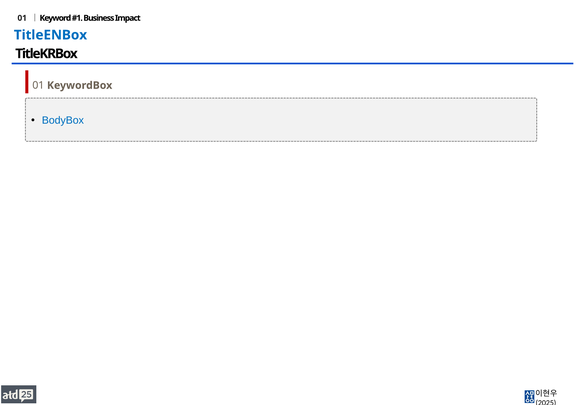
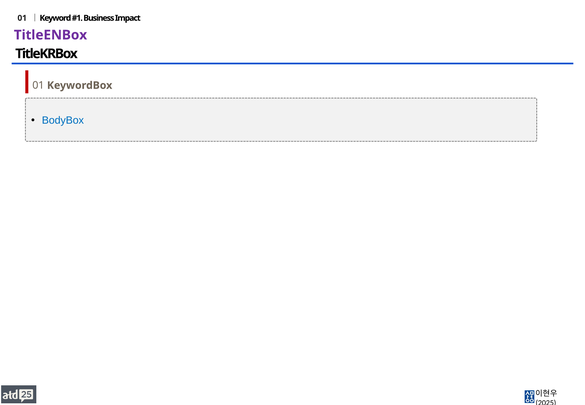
TitleENBox colour: blue -> purple
